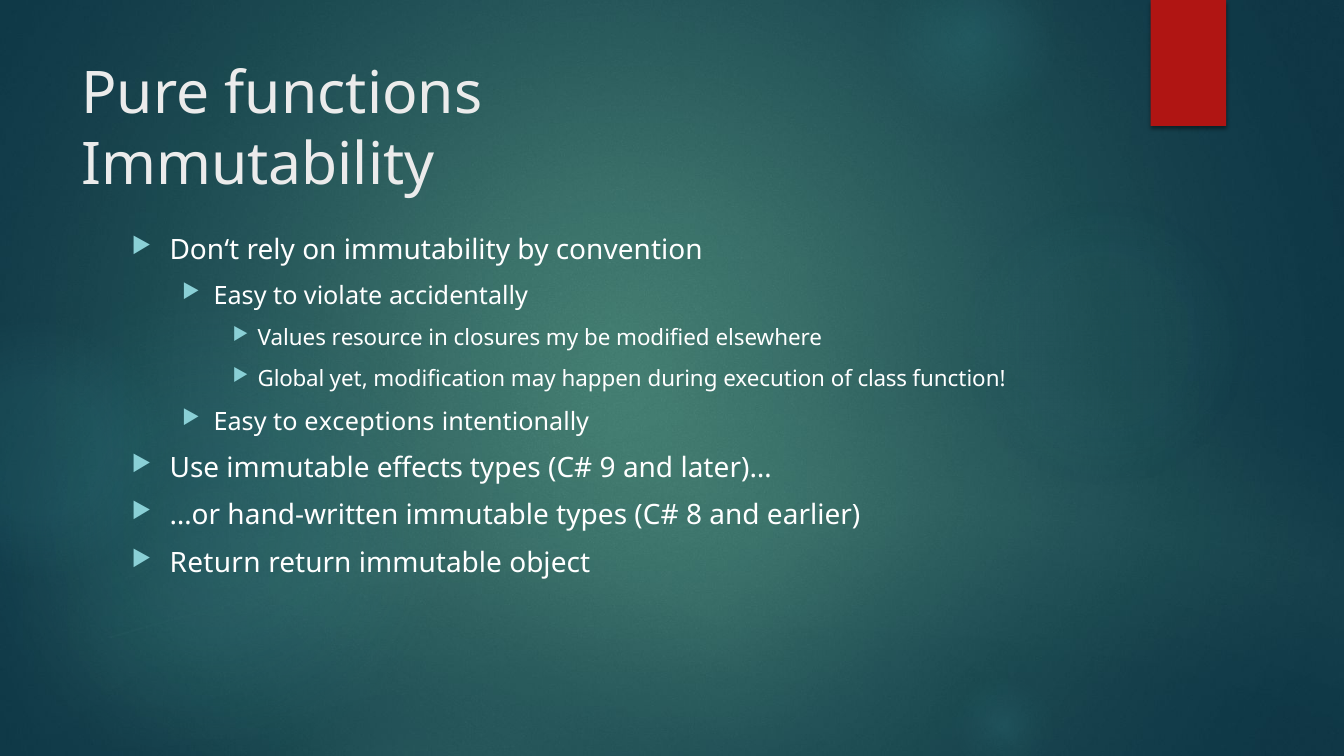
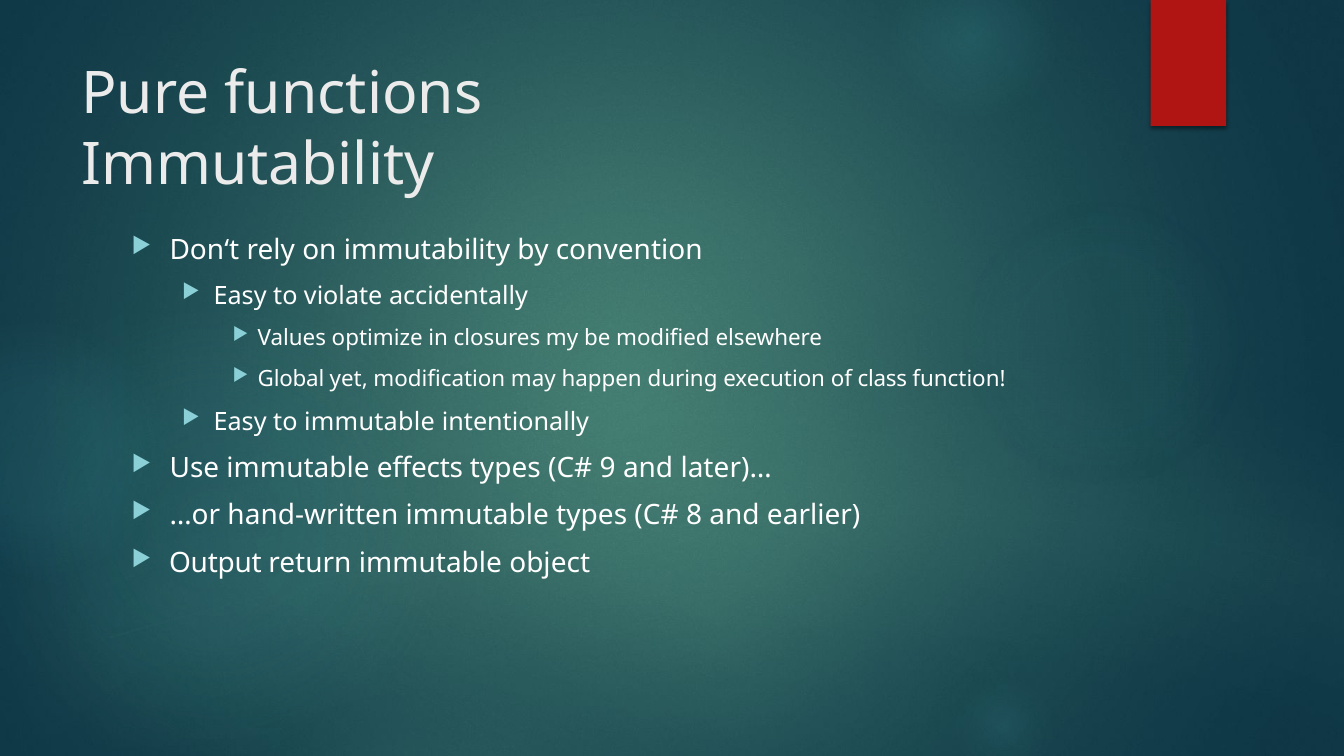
resource: resource -> optimize
to exceptions: exceptions -> immutable
Return at (215, 563): Return -> Output
